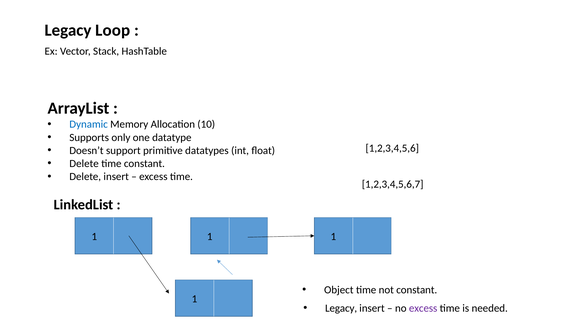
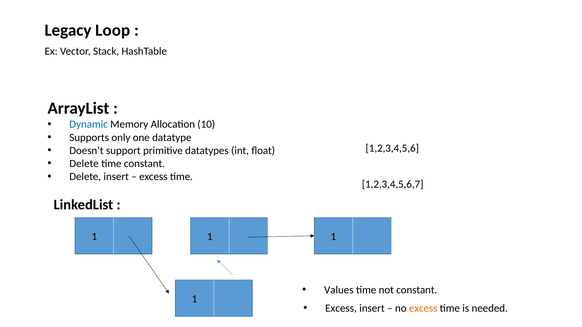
Object: Object -> Values
Legacy at (341, 309): Legacy -> Excess
excess at (423, 309) colour: purple -> orange
